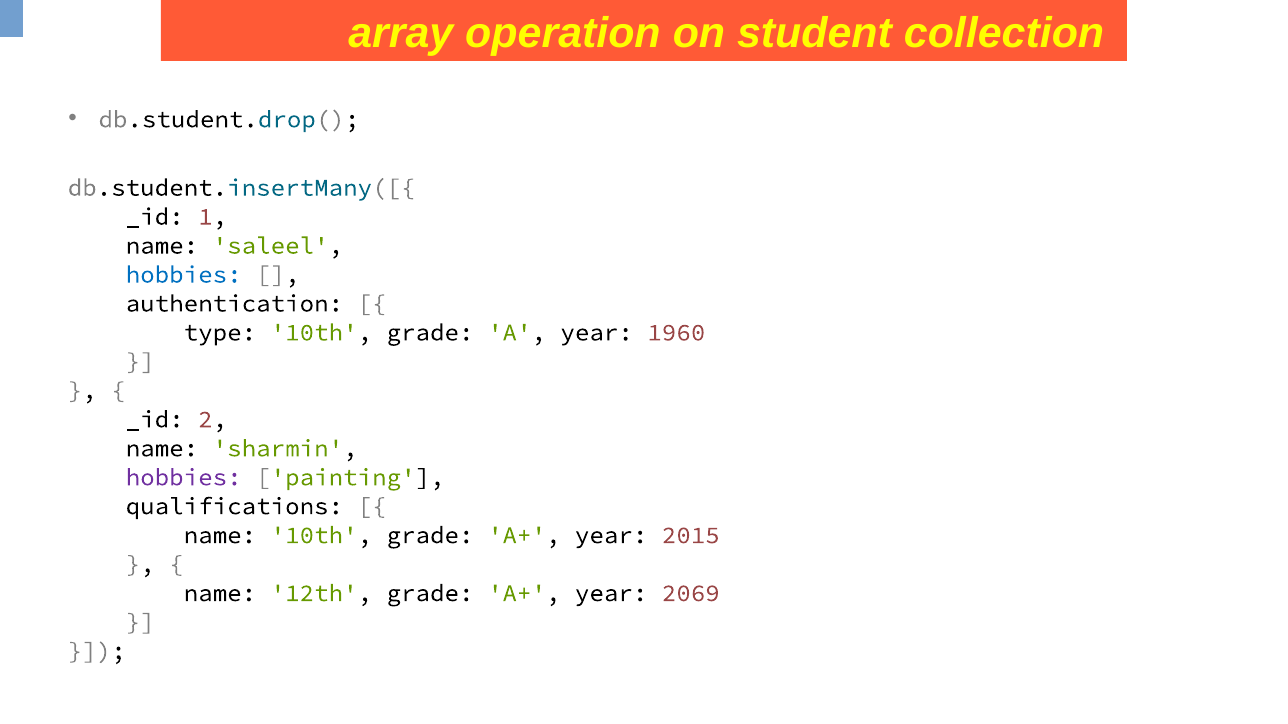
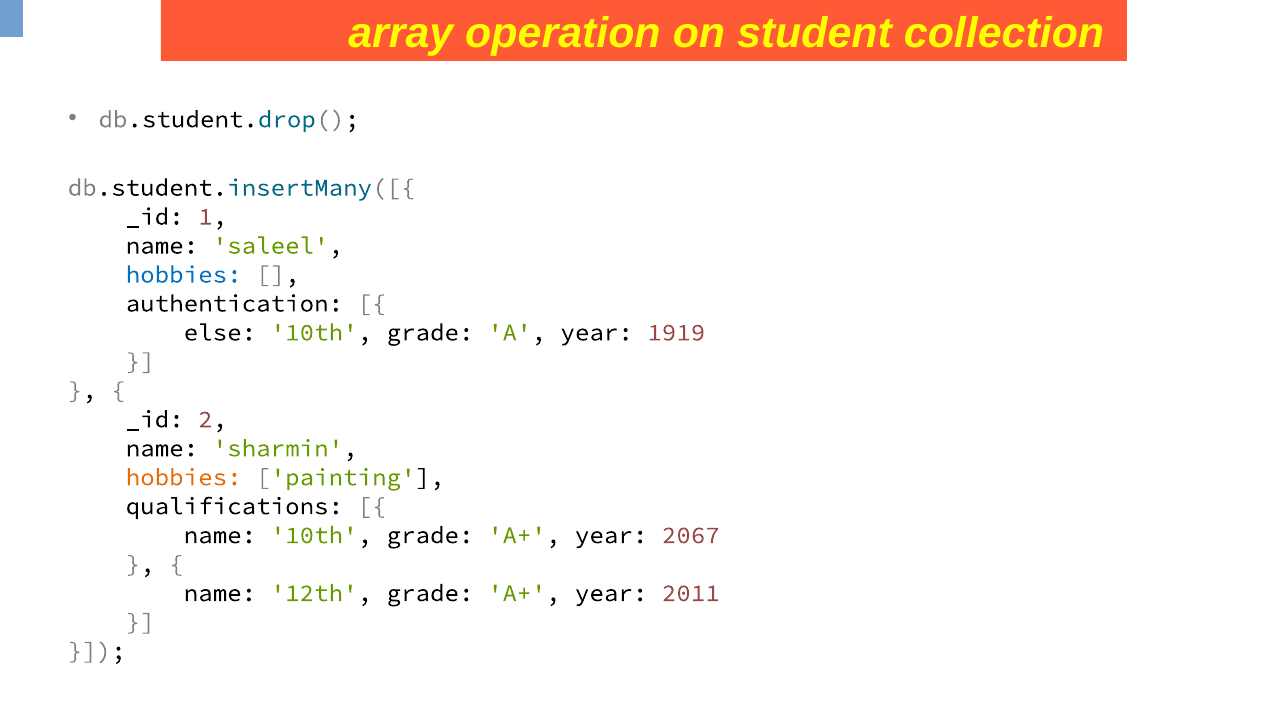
type: type -> else
1960: 1960 -> 1919
hobbies at (184, 478) colour: purple -> orange
2015: 2015 -> 2067
2069: 2069 -> 2011
